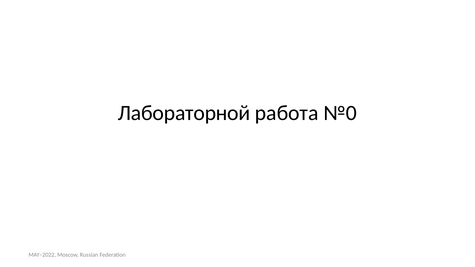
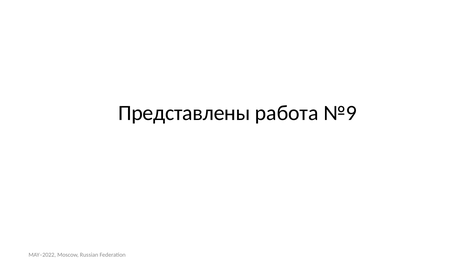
Лабораторной: Лабораторной -> Представлены
№0: №0 -> №9
